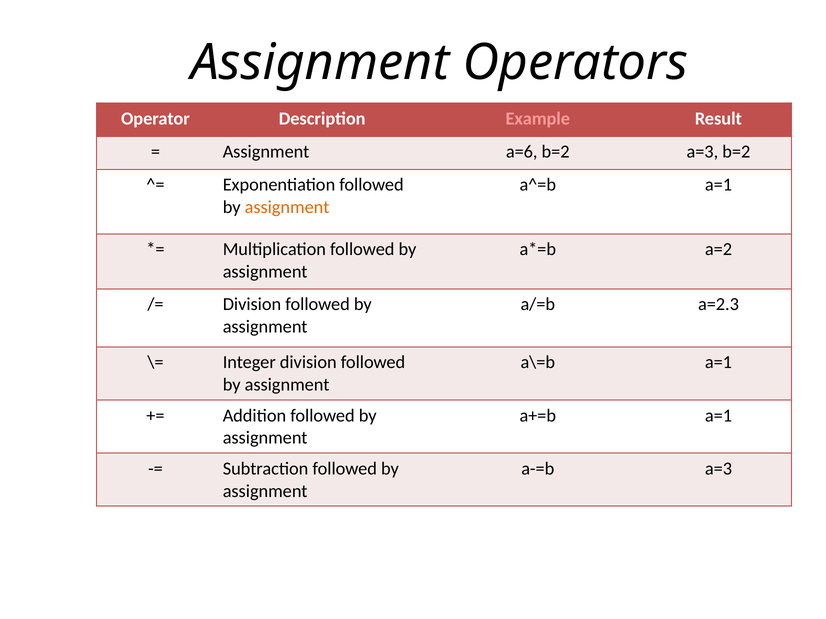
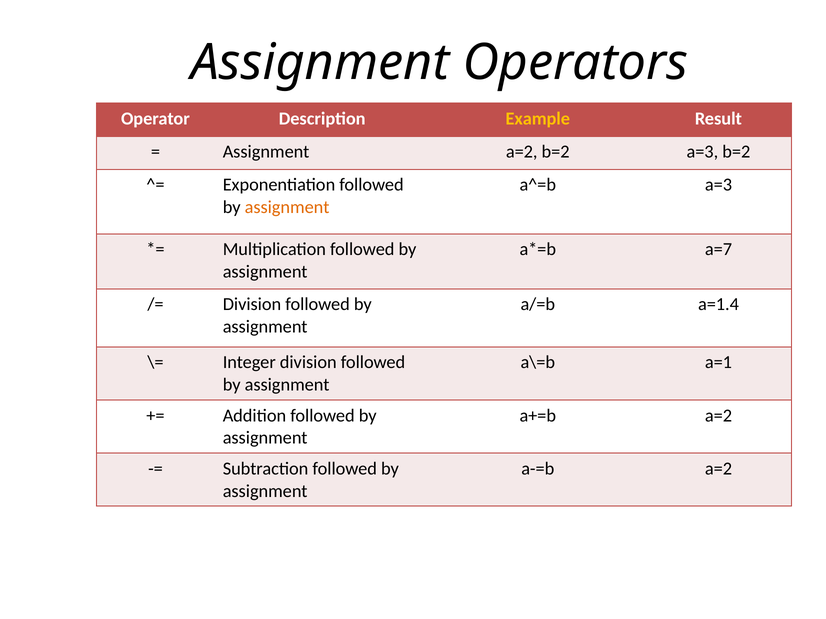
Example colour: pink -> yellow
Assignment a=6: a=6 -> a=2
a^=b a=1: a=1 -> a=3
a=2: a=2 -> a=7
a=2.3: a=2.3 -> a=1.4
a+=b a=1: a=1 -> a=2
a-=b a=3: a=3 -> a=2
